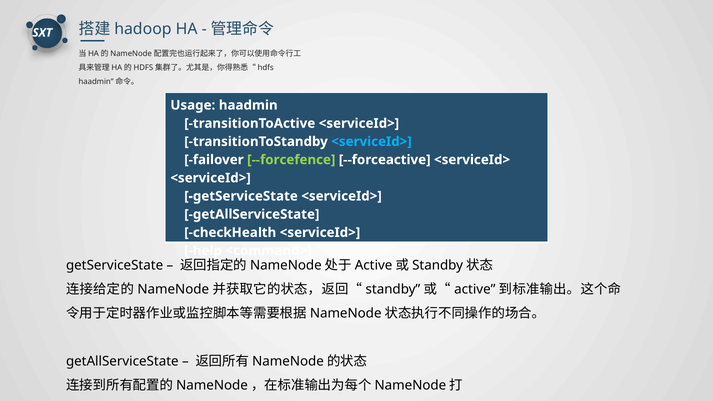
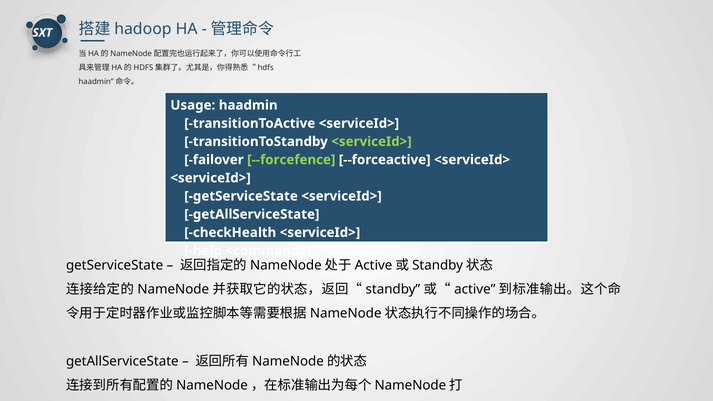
<serviceId> at (371, 142) colour: light blue -> light green
